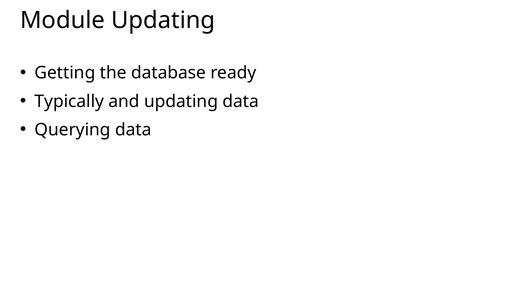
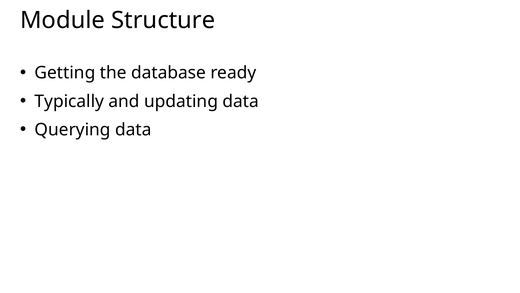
Module Updating: Updating -> Structure
